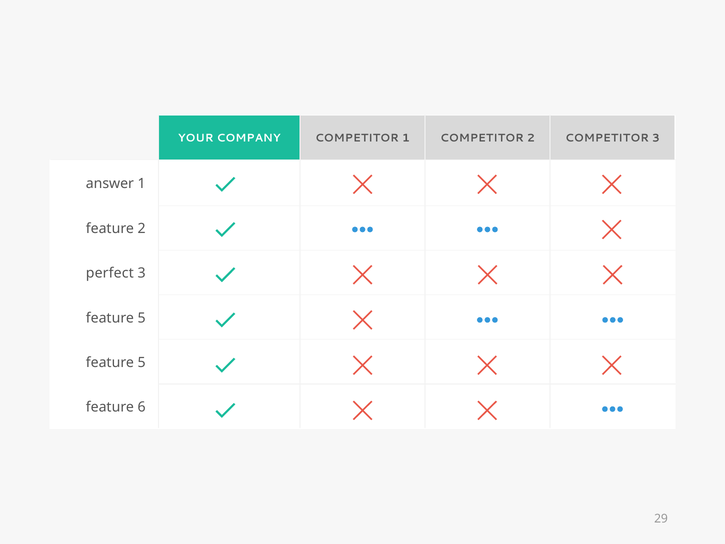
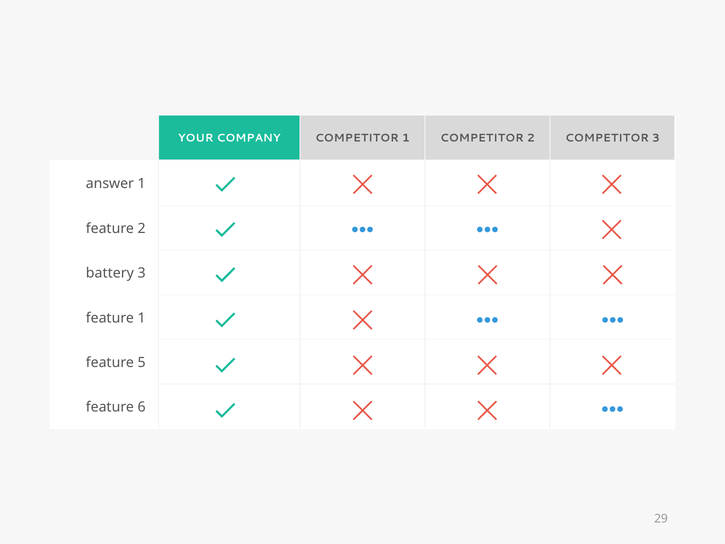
perfect: perfect -> battery
5 at (142, 318): 5 -> 1
